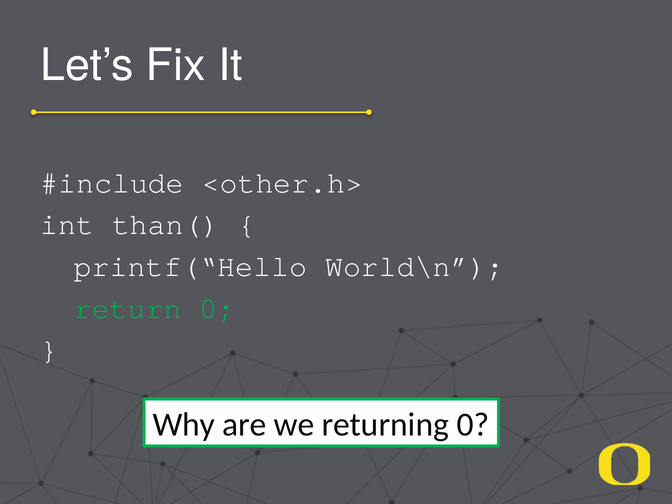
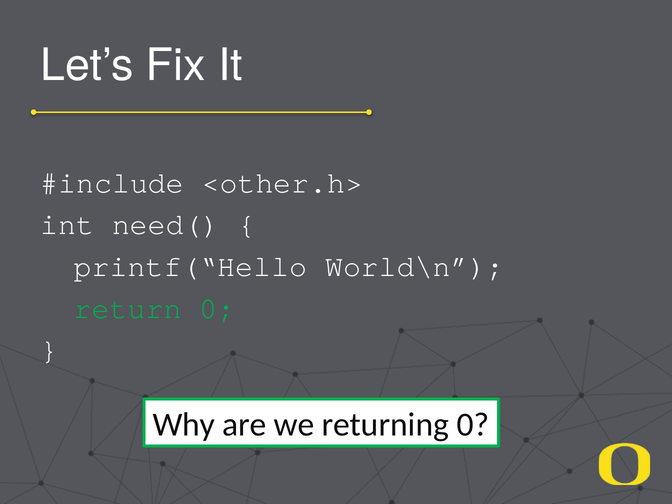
than(: than( -> need(
